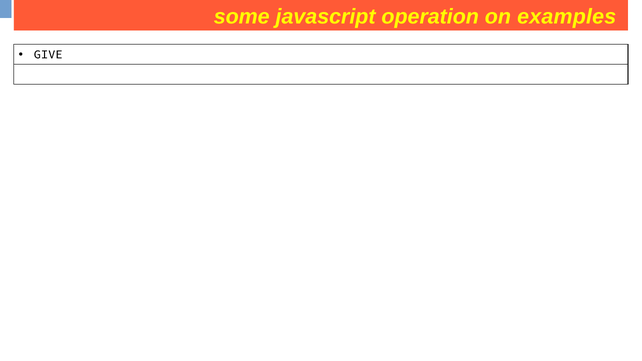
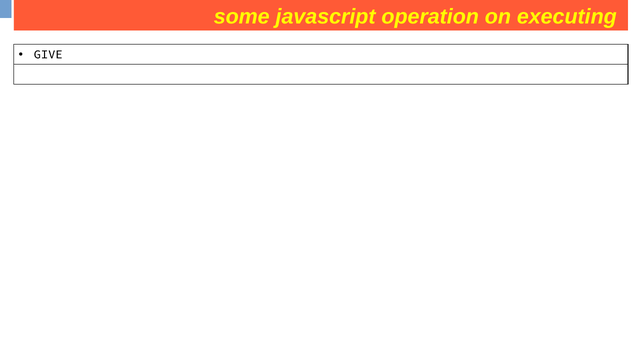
examples: examples -> executing
